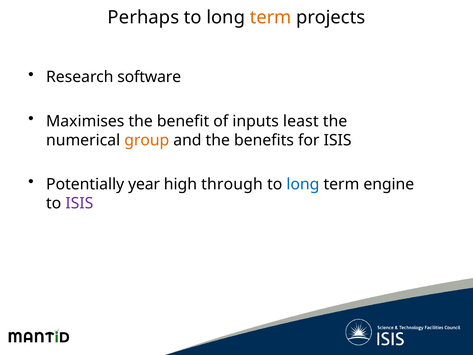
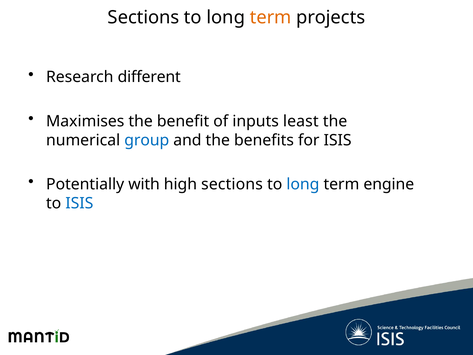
Perhaps at (143, 17): Perhaps -> Sections
software: software -> different
group colour: orange -> blue
year: year -> with
high through: through -> sections
ISIS at (79, 203) colour: purple -> blue
